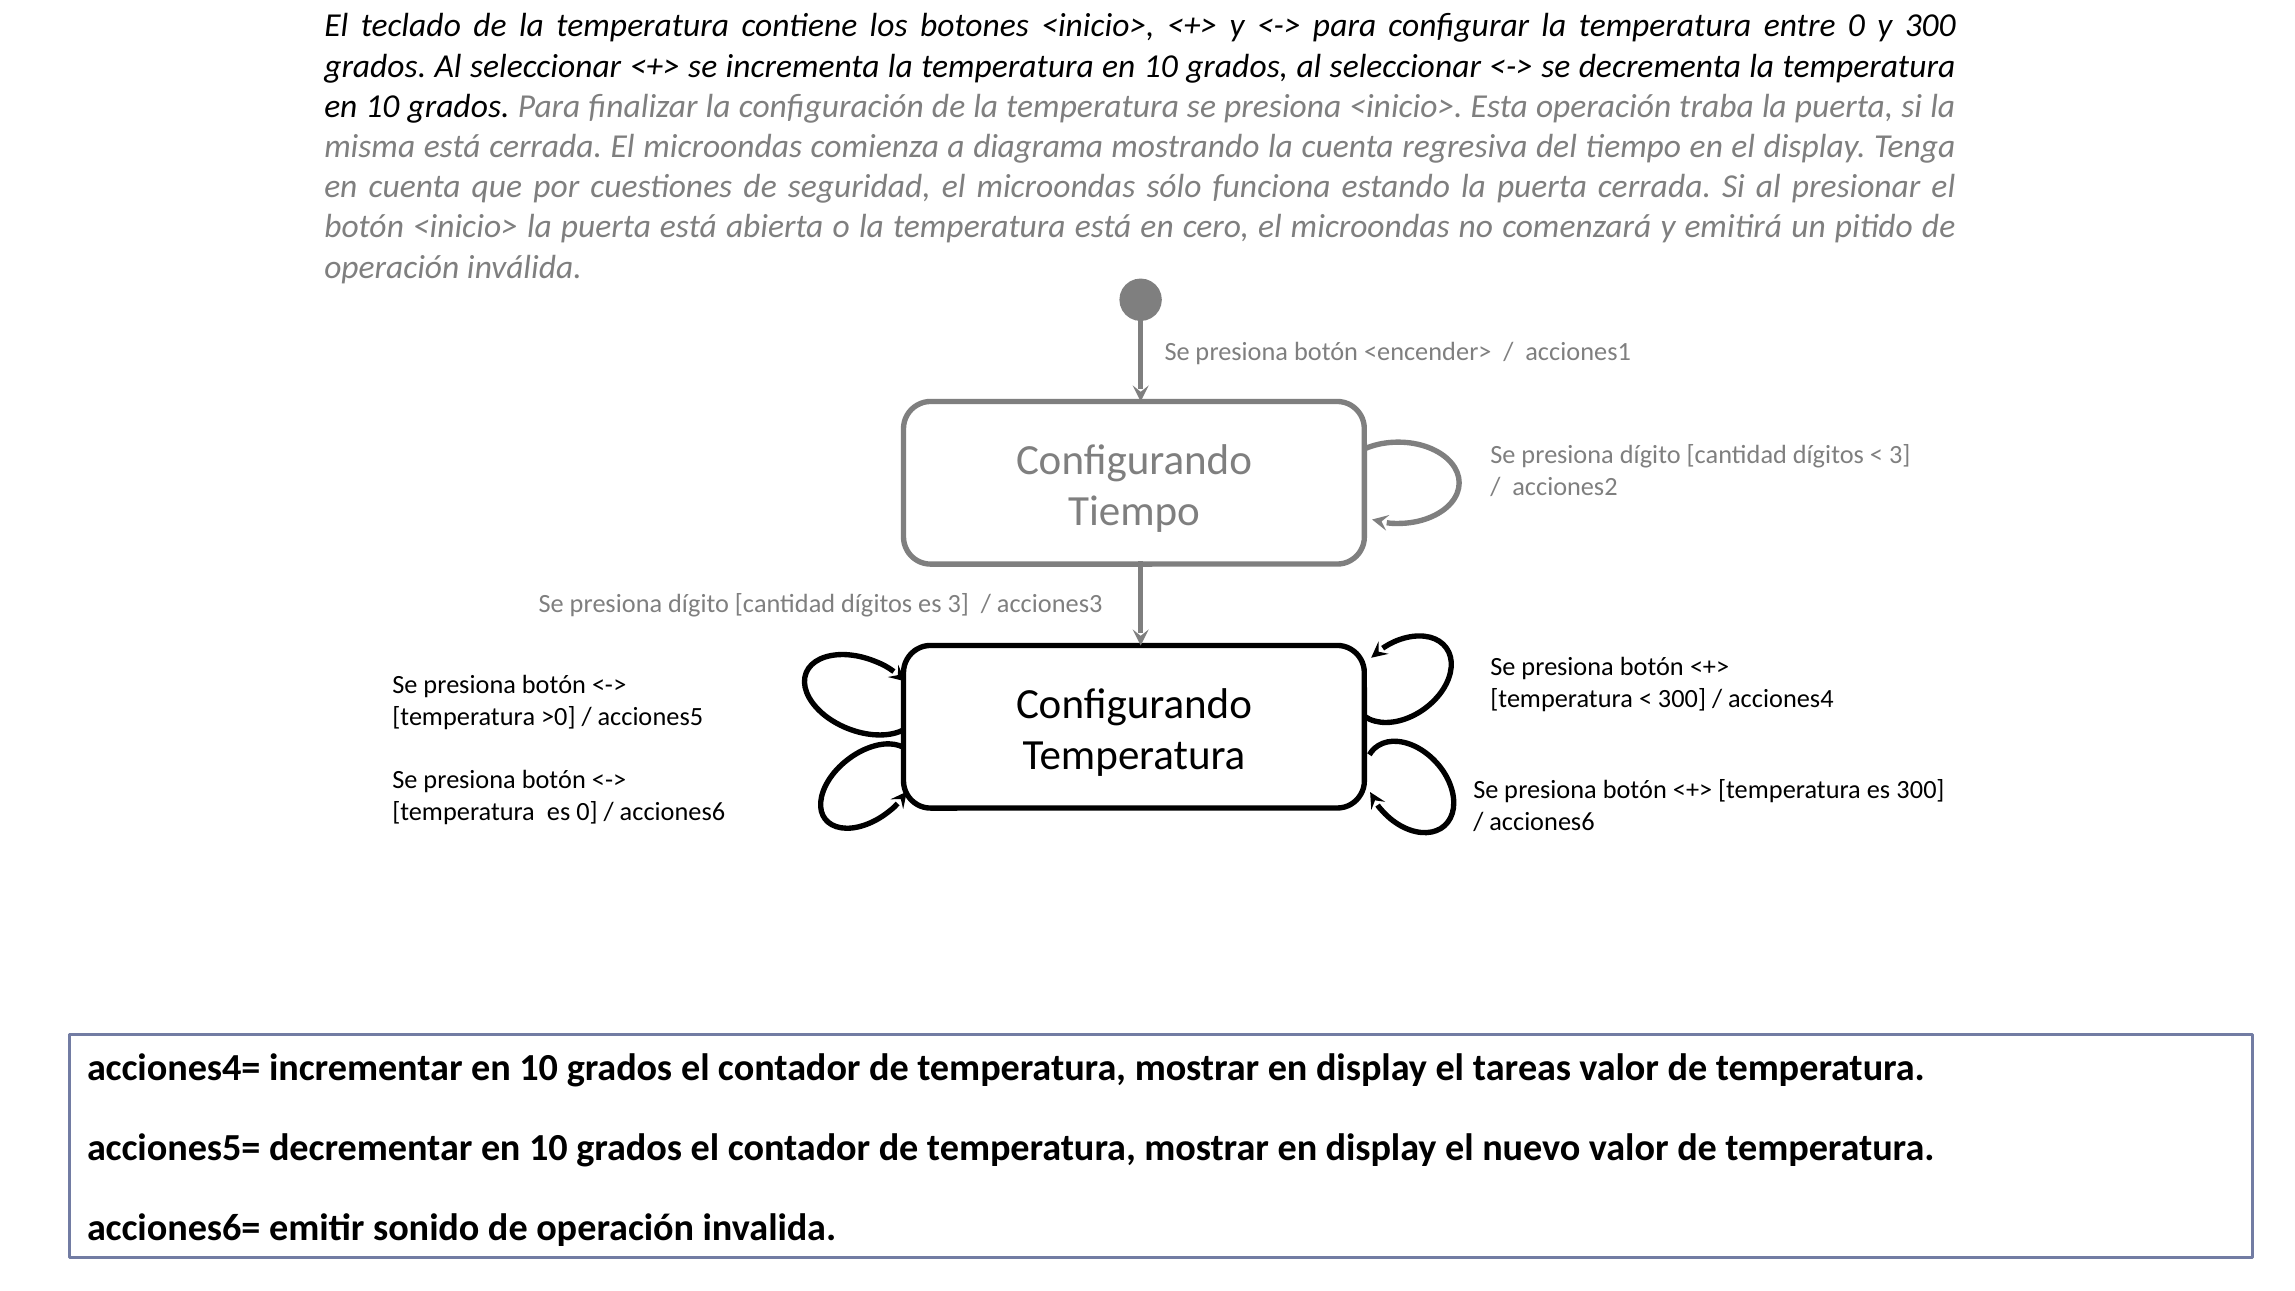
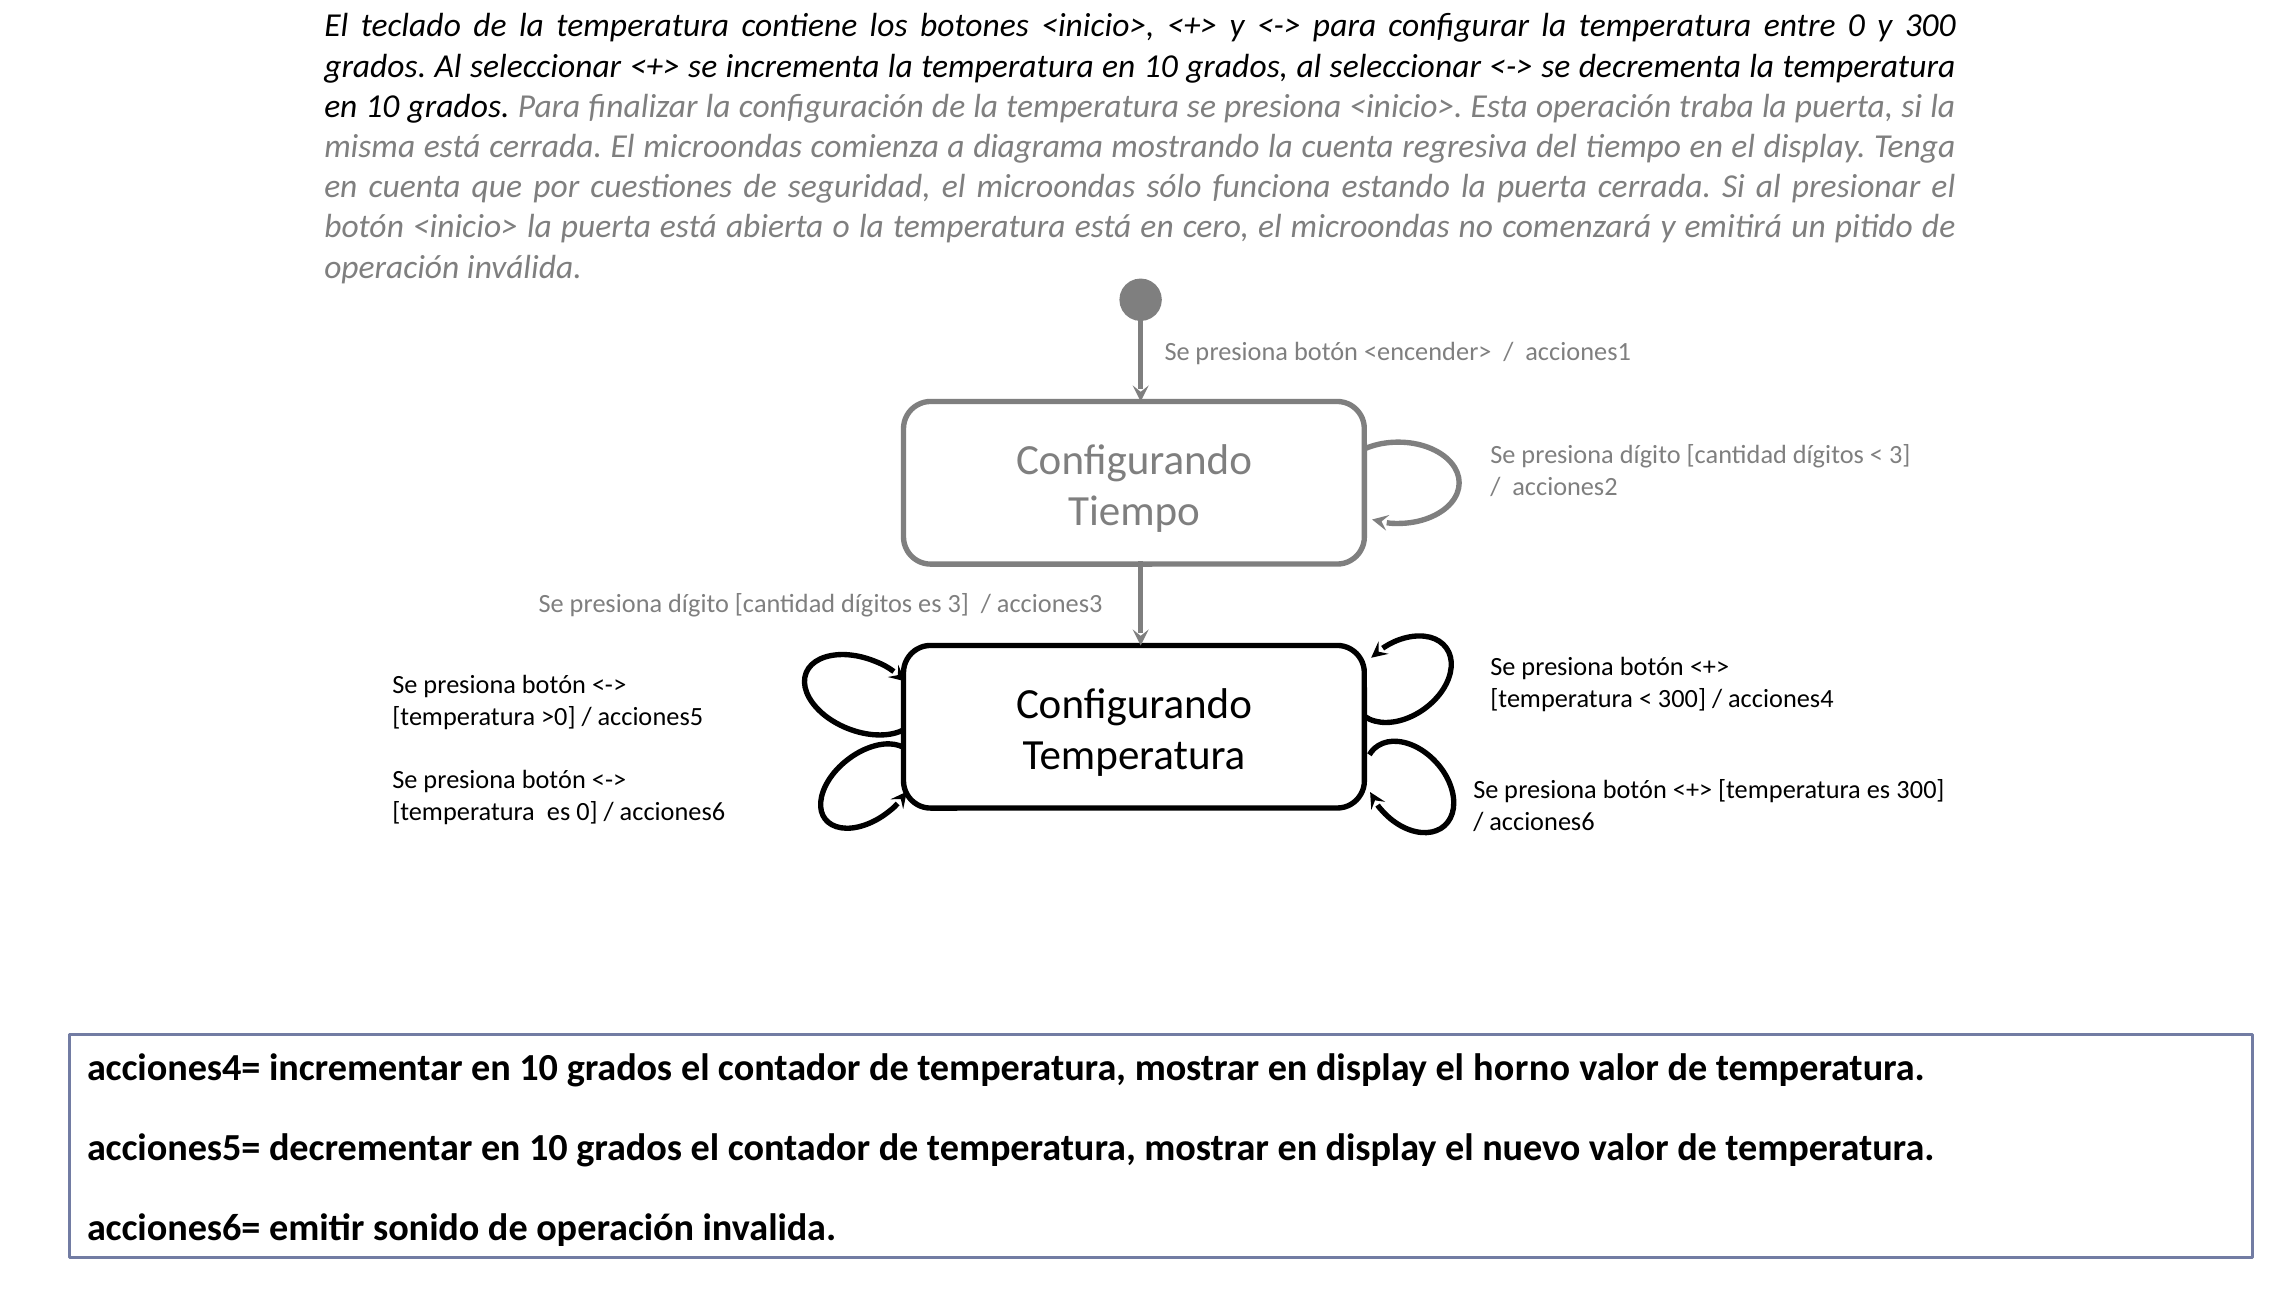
tareas: tareas -> horno
